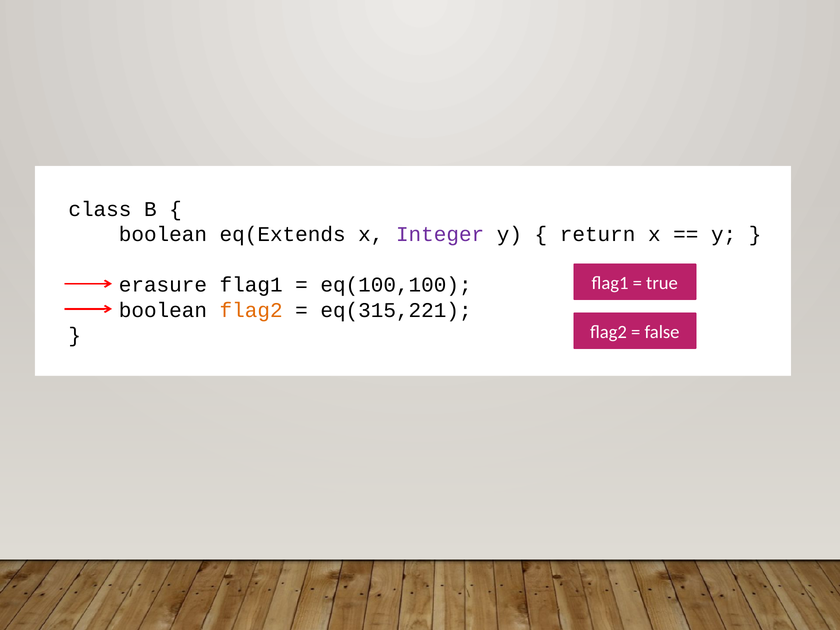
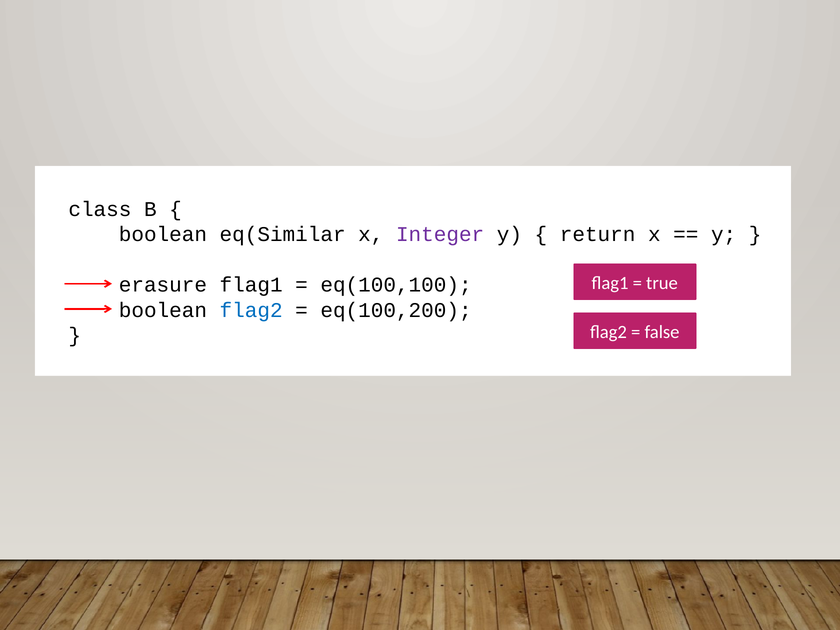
eq(Extends: eq(Extends -> eq(Similar
flag2 at (251, 310) colour: orange -> blue
eq(315,221: eq(315,221 -> eq(100,200
